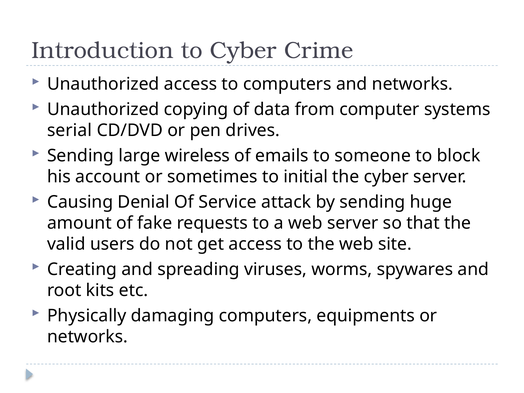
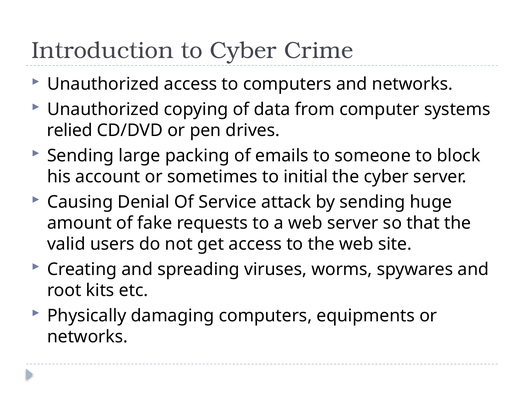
serial: serial -> relied
wireless: wireless -> packing
